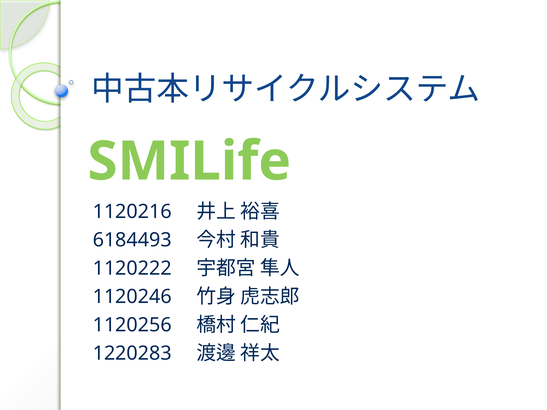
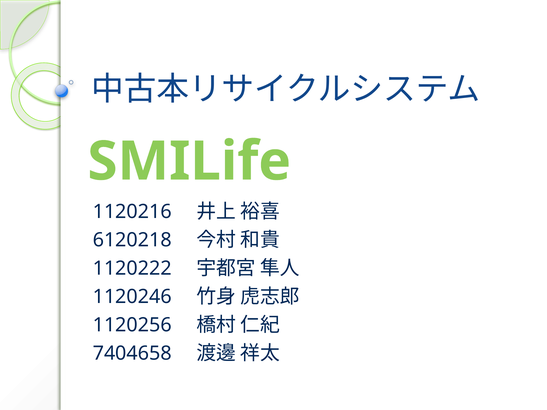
6184493: 6184493 -> 6120218
1220283: 1220283 -> 7404658
